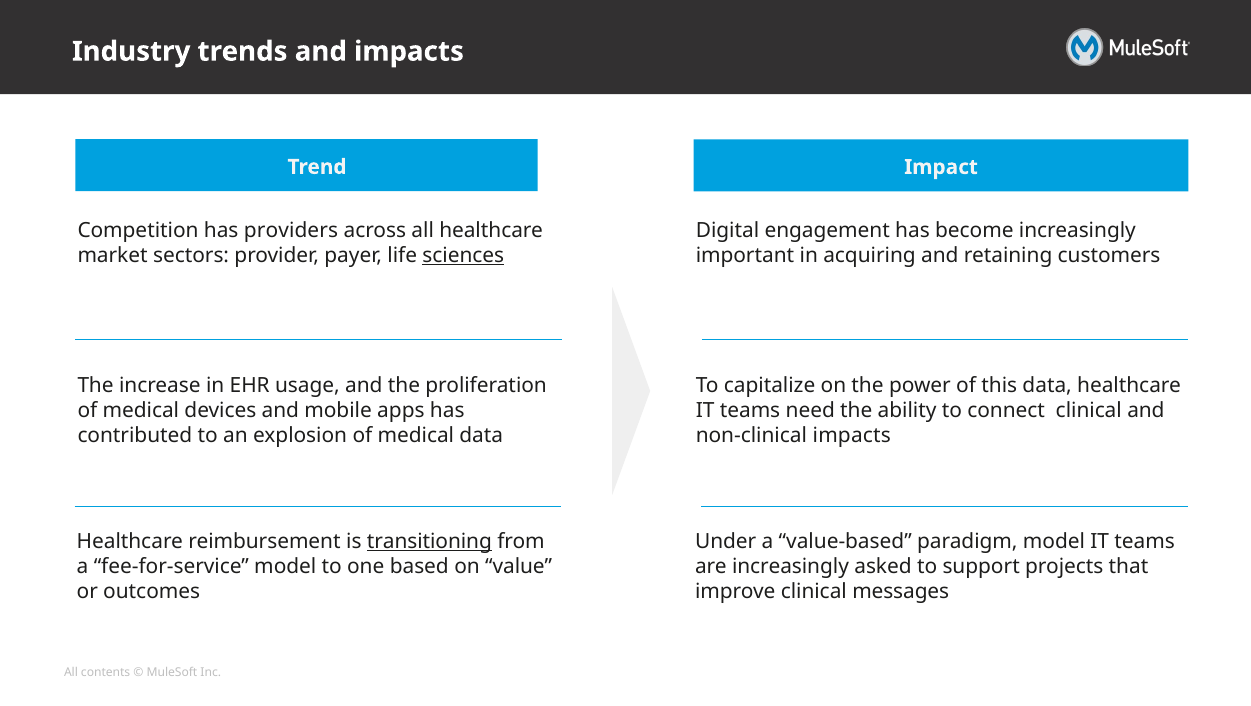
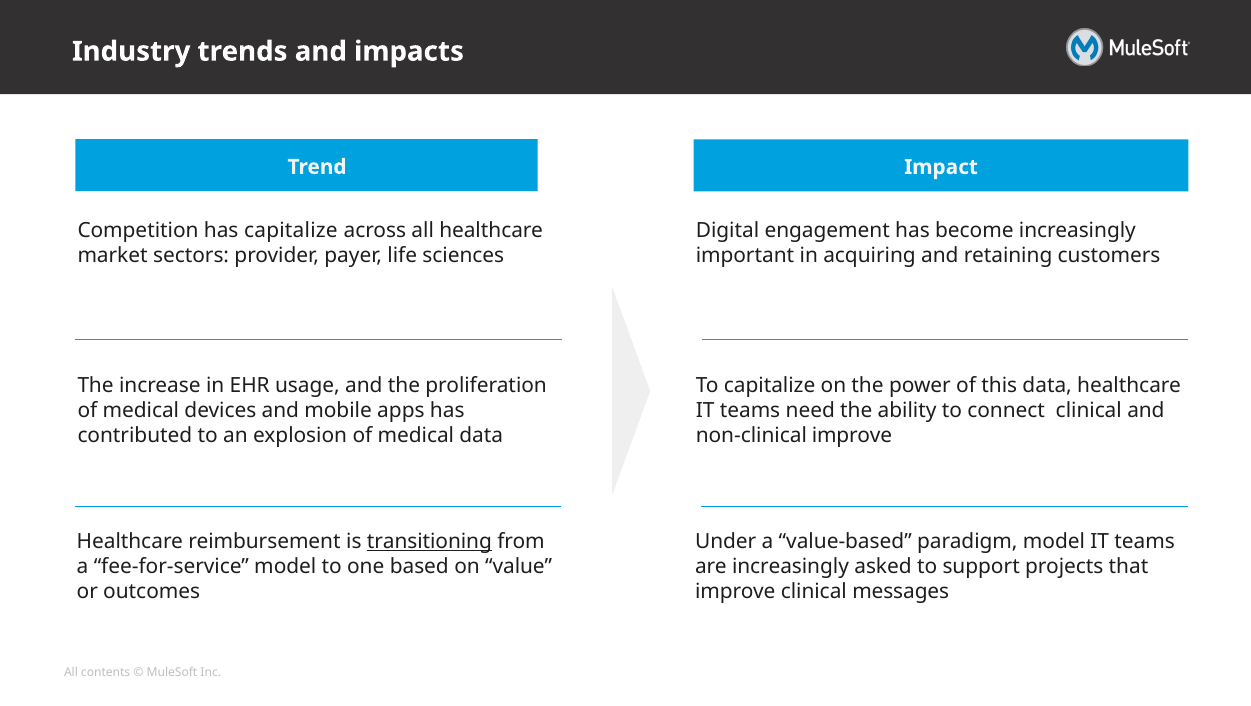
has providers: providers -> capitalize
sciences underline: present -> none
non-clinical impacts: impacts -> improve
